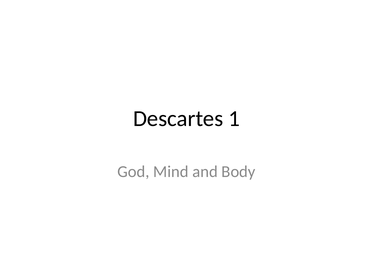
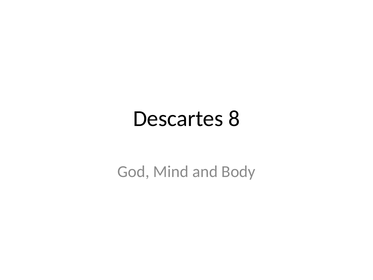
1: 1 -> 8
